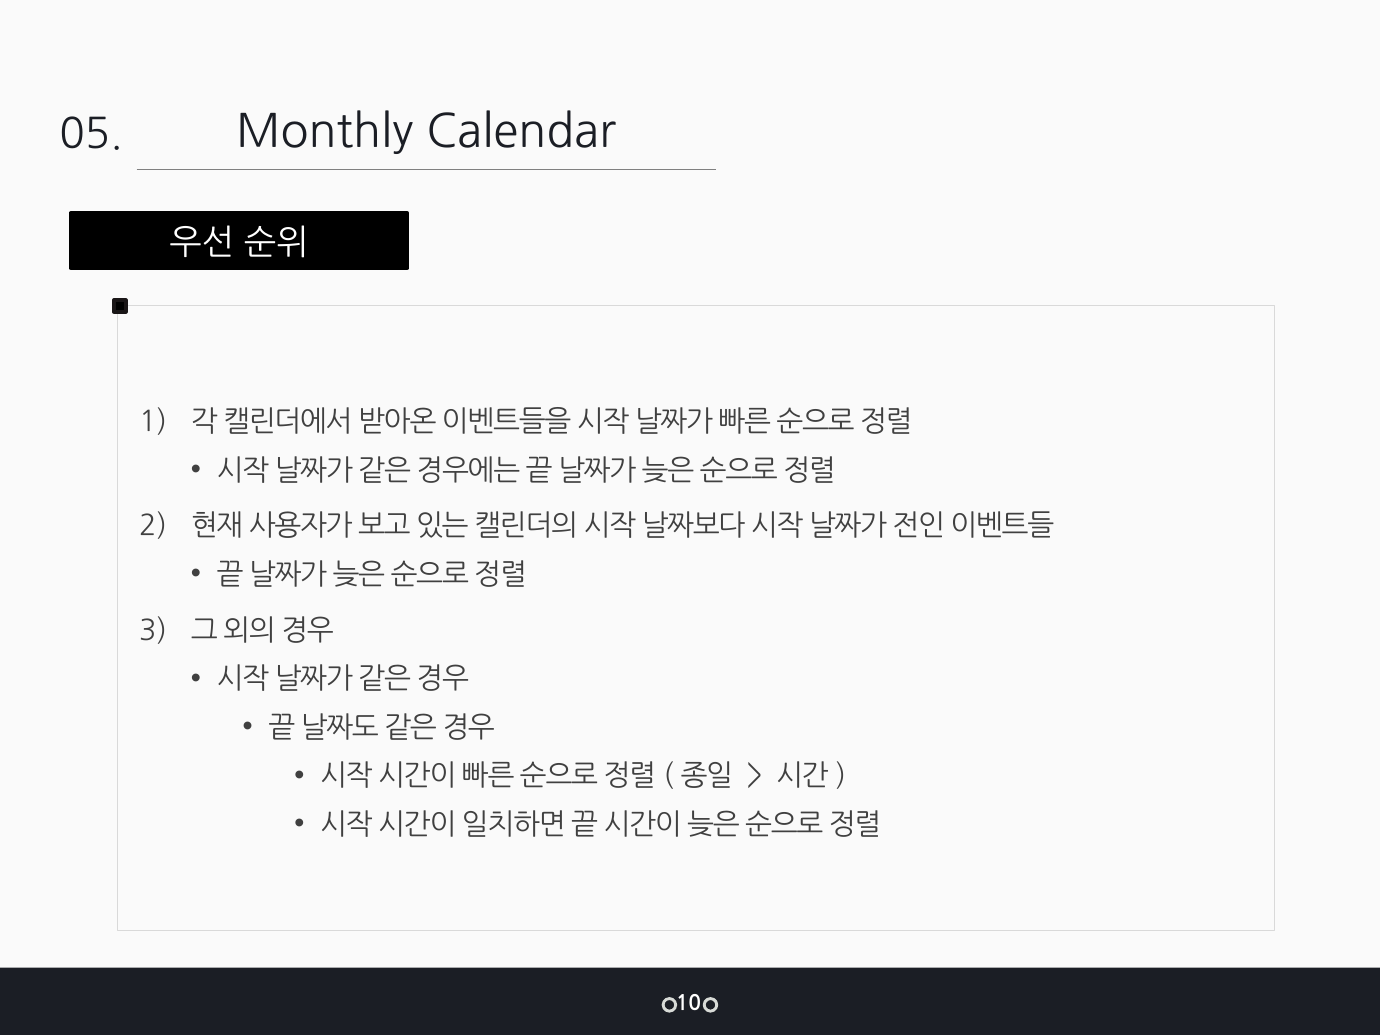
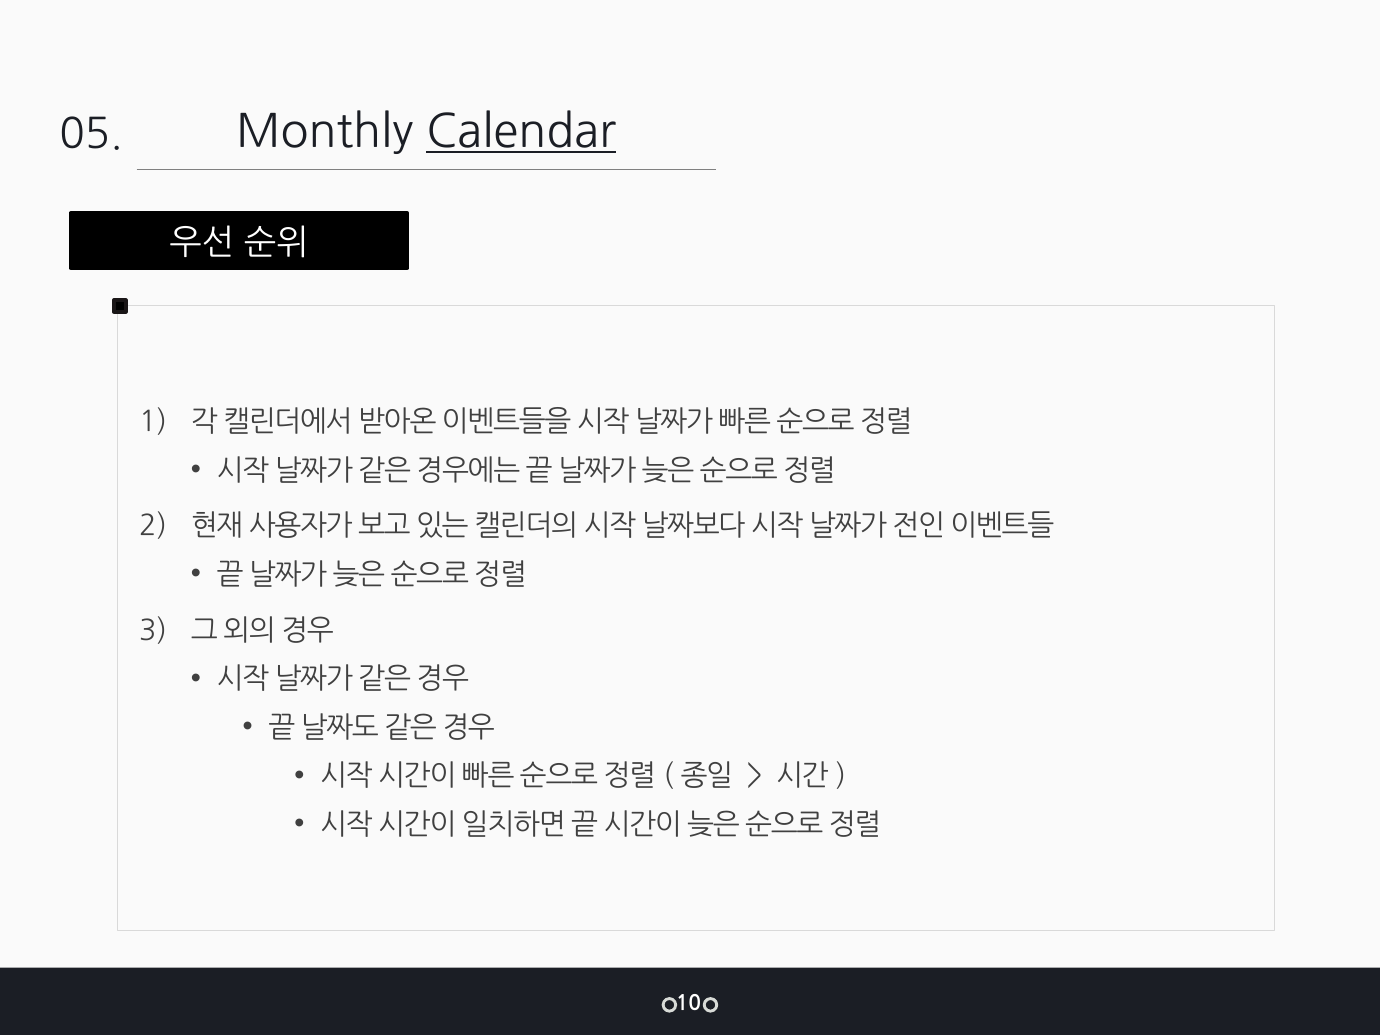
Calendar underline: none -> present
